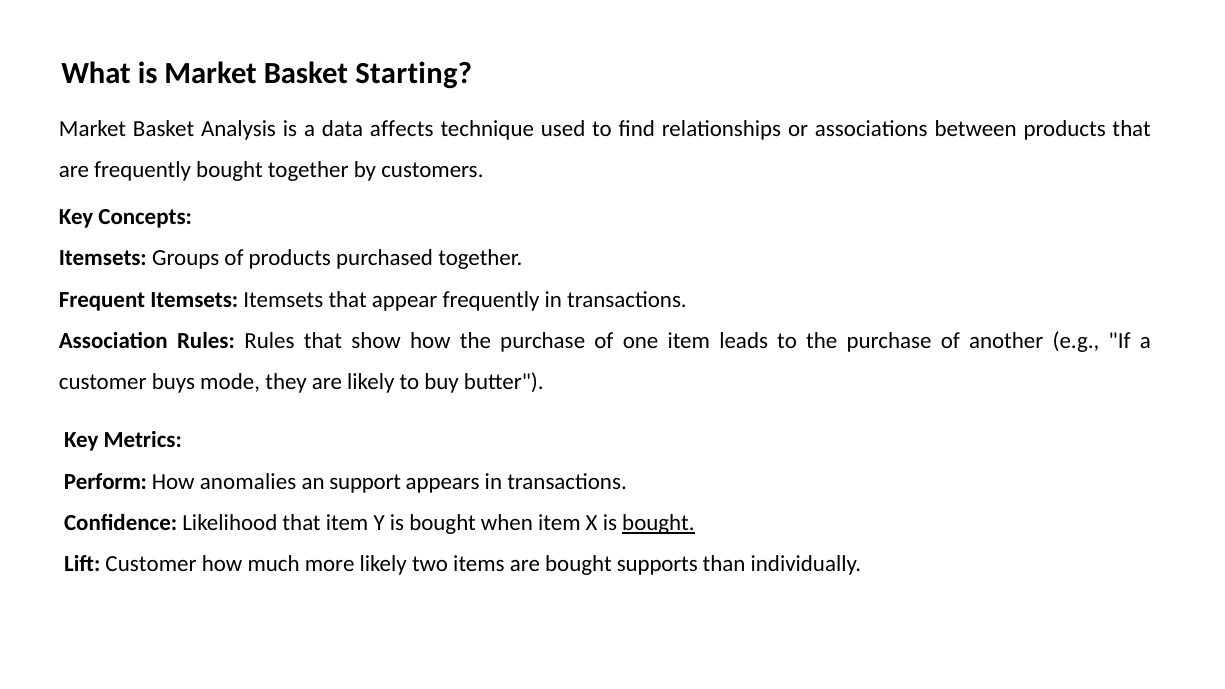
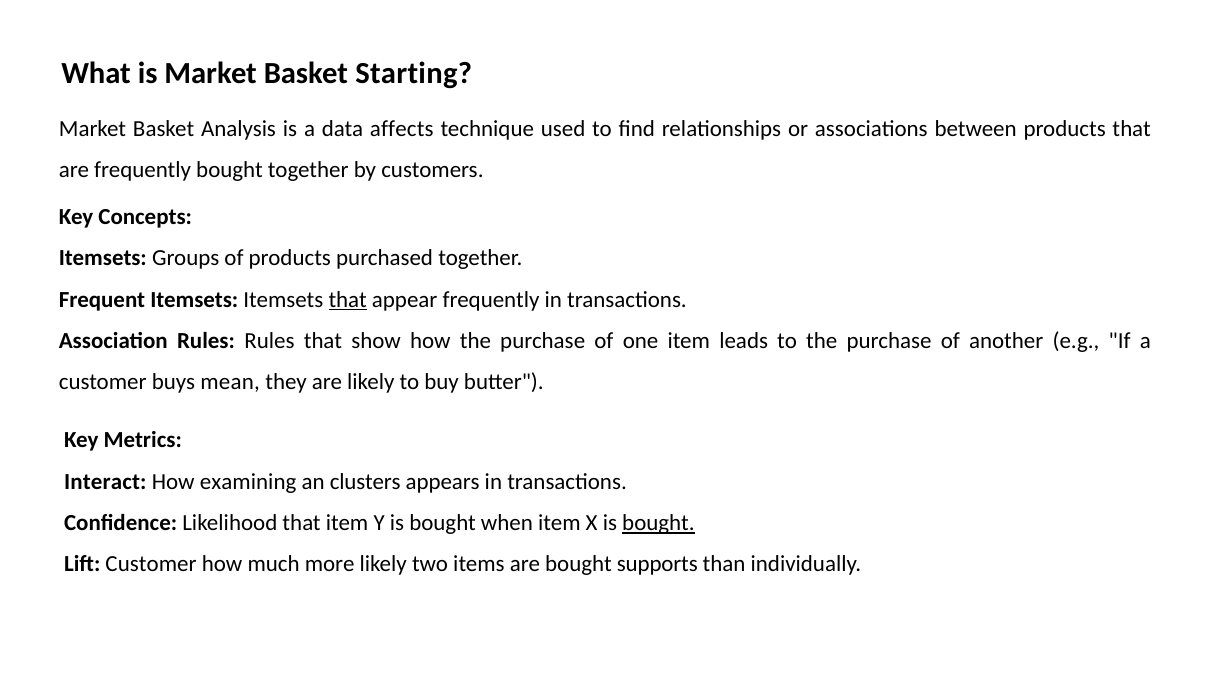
that at (348, 300) underline: none -> present
mode: mode -> mean
Perform: Perform -> Interact
anomalies: anomalies -> examining
support: support -> clusters
